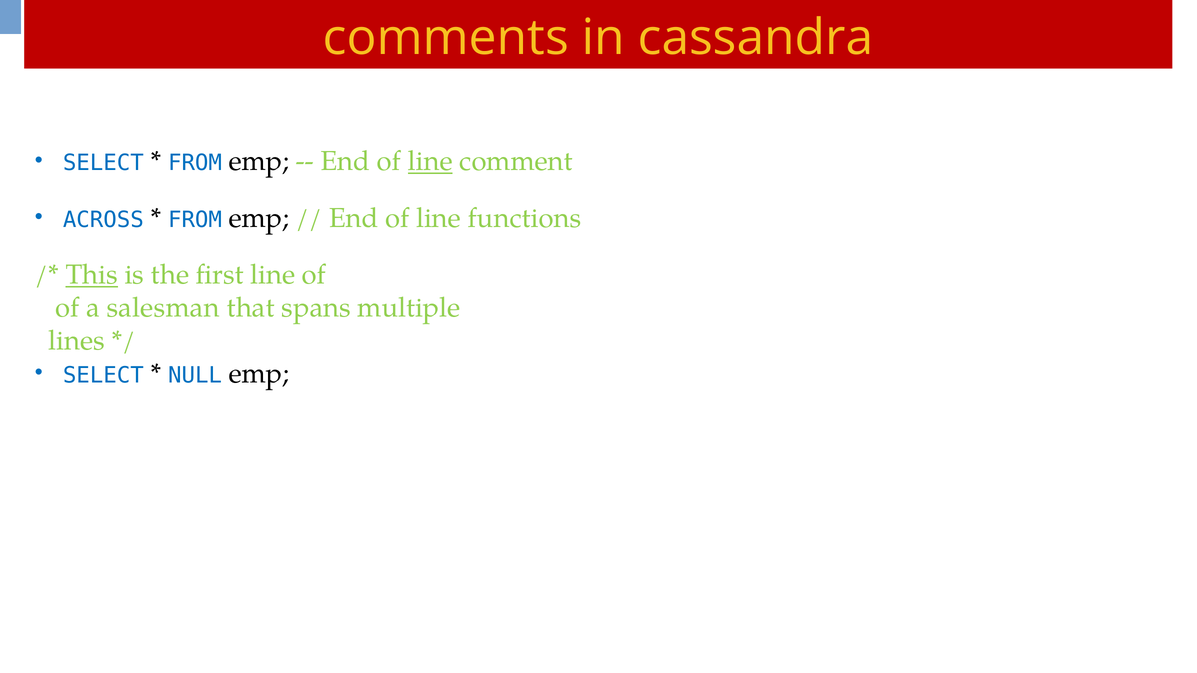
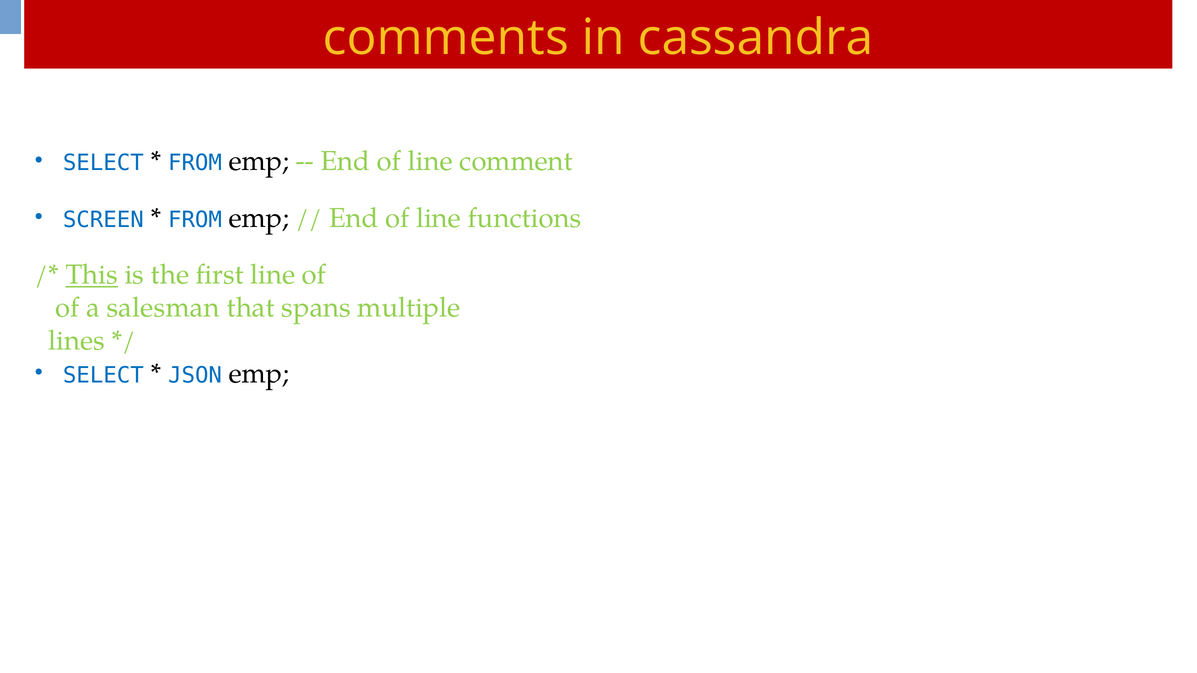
line at (430, 161) underline: present -> none
ACROSS: ACROSS -> SCREEN
NULL: NULL -> JSON
